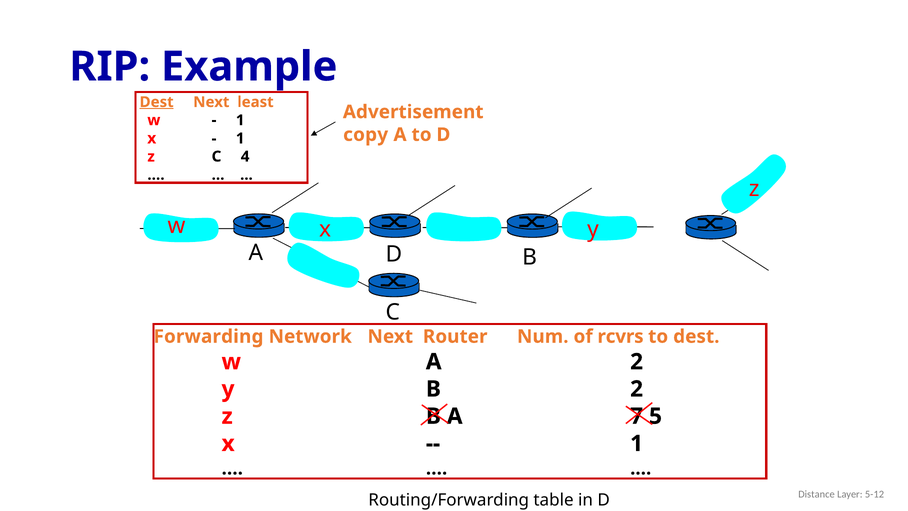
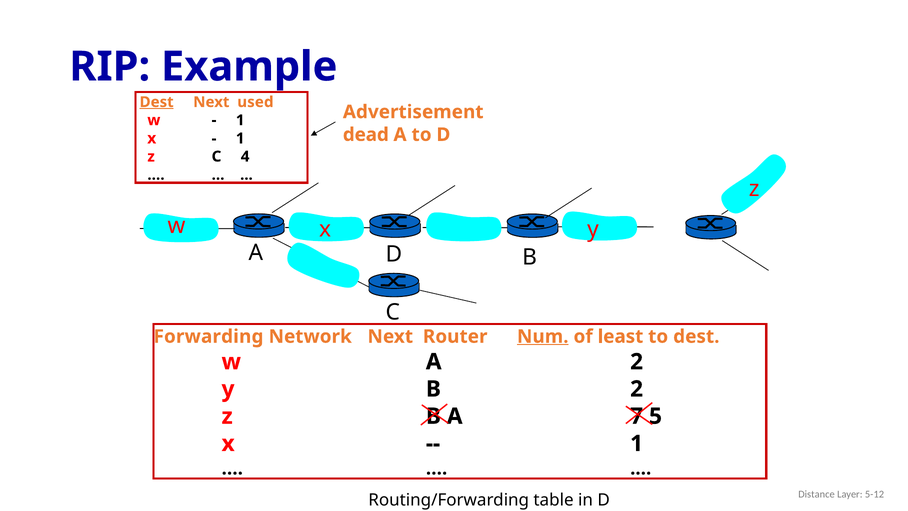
least: least -> used
copy: copy -> dead
Num underline: none -> present
rcvrs: rcvrs -> least
